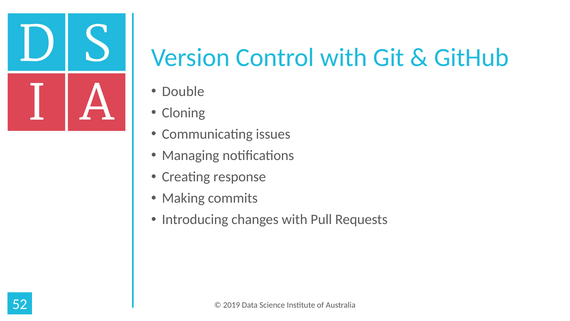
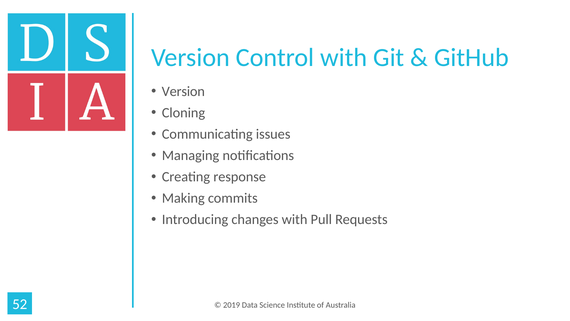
Double at (183, 91): Double -> Version
